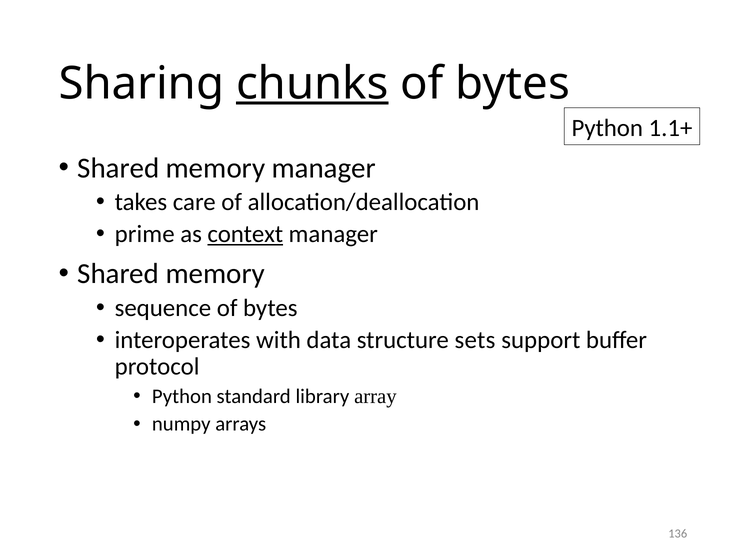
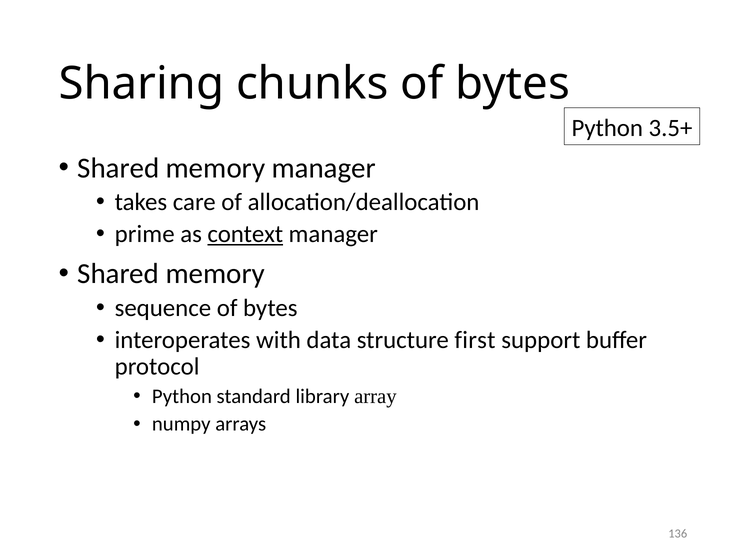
chunks underline: present -> none
1.1+: 1.1+ -> 3.5+
sets: sets -> first
